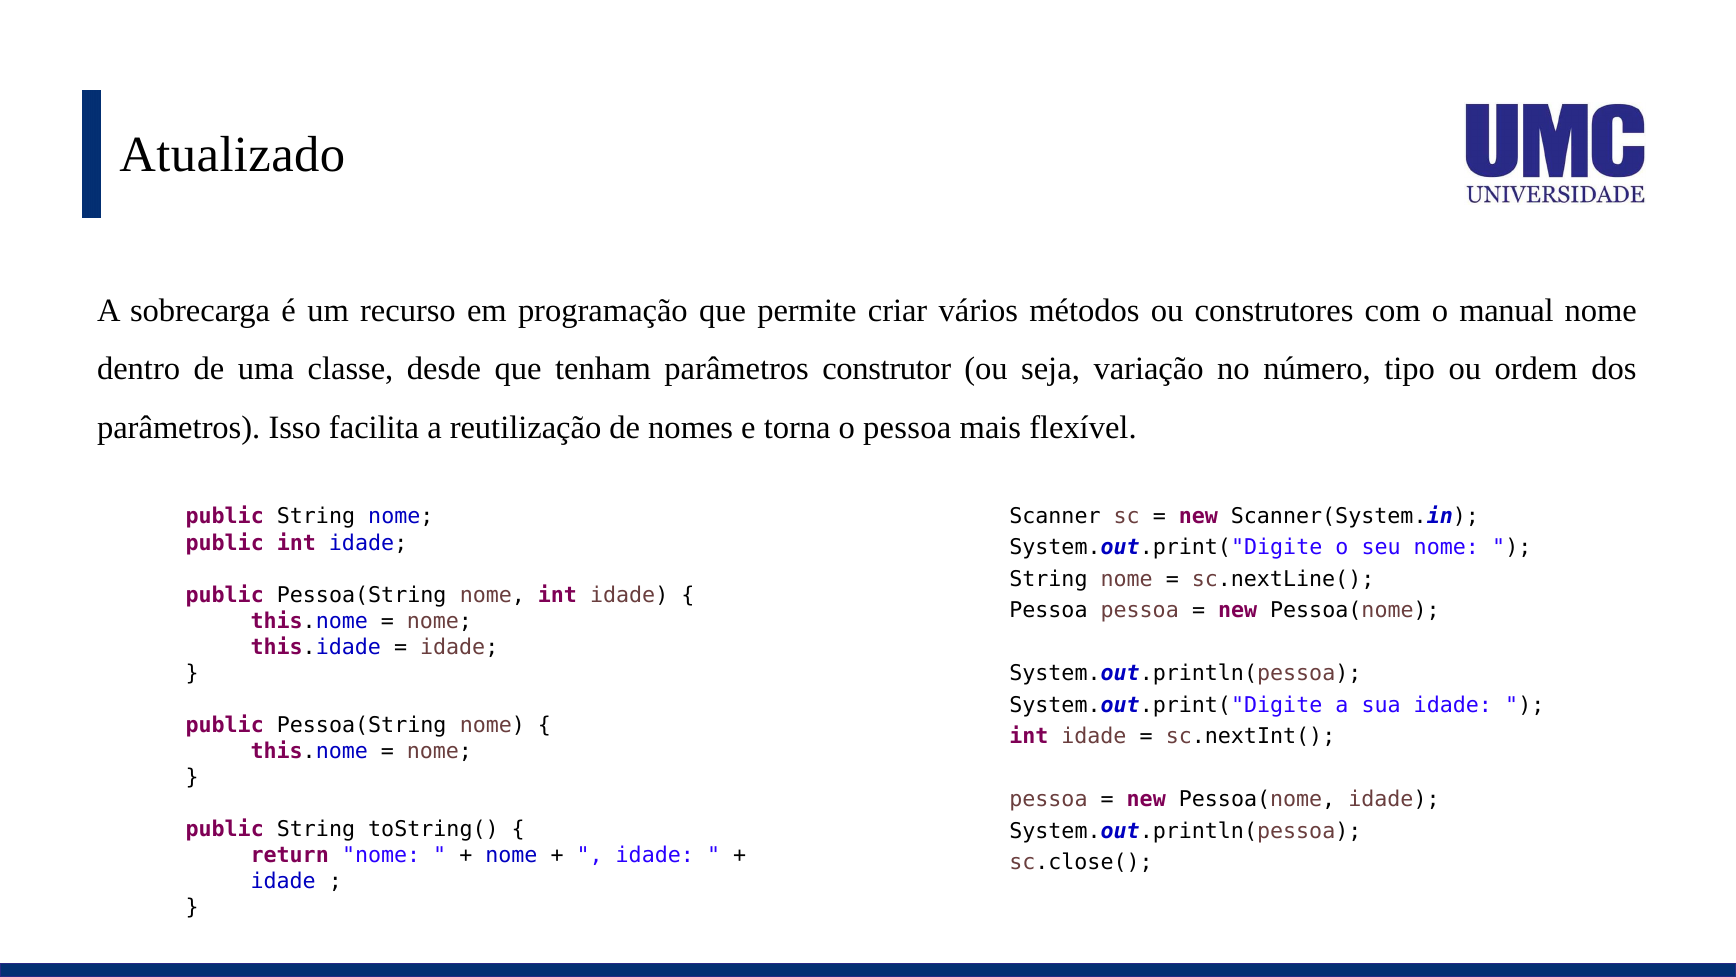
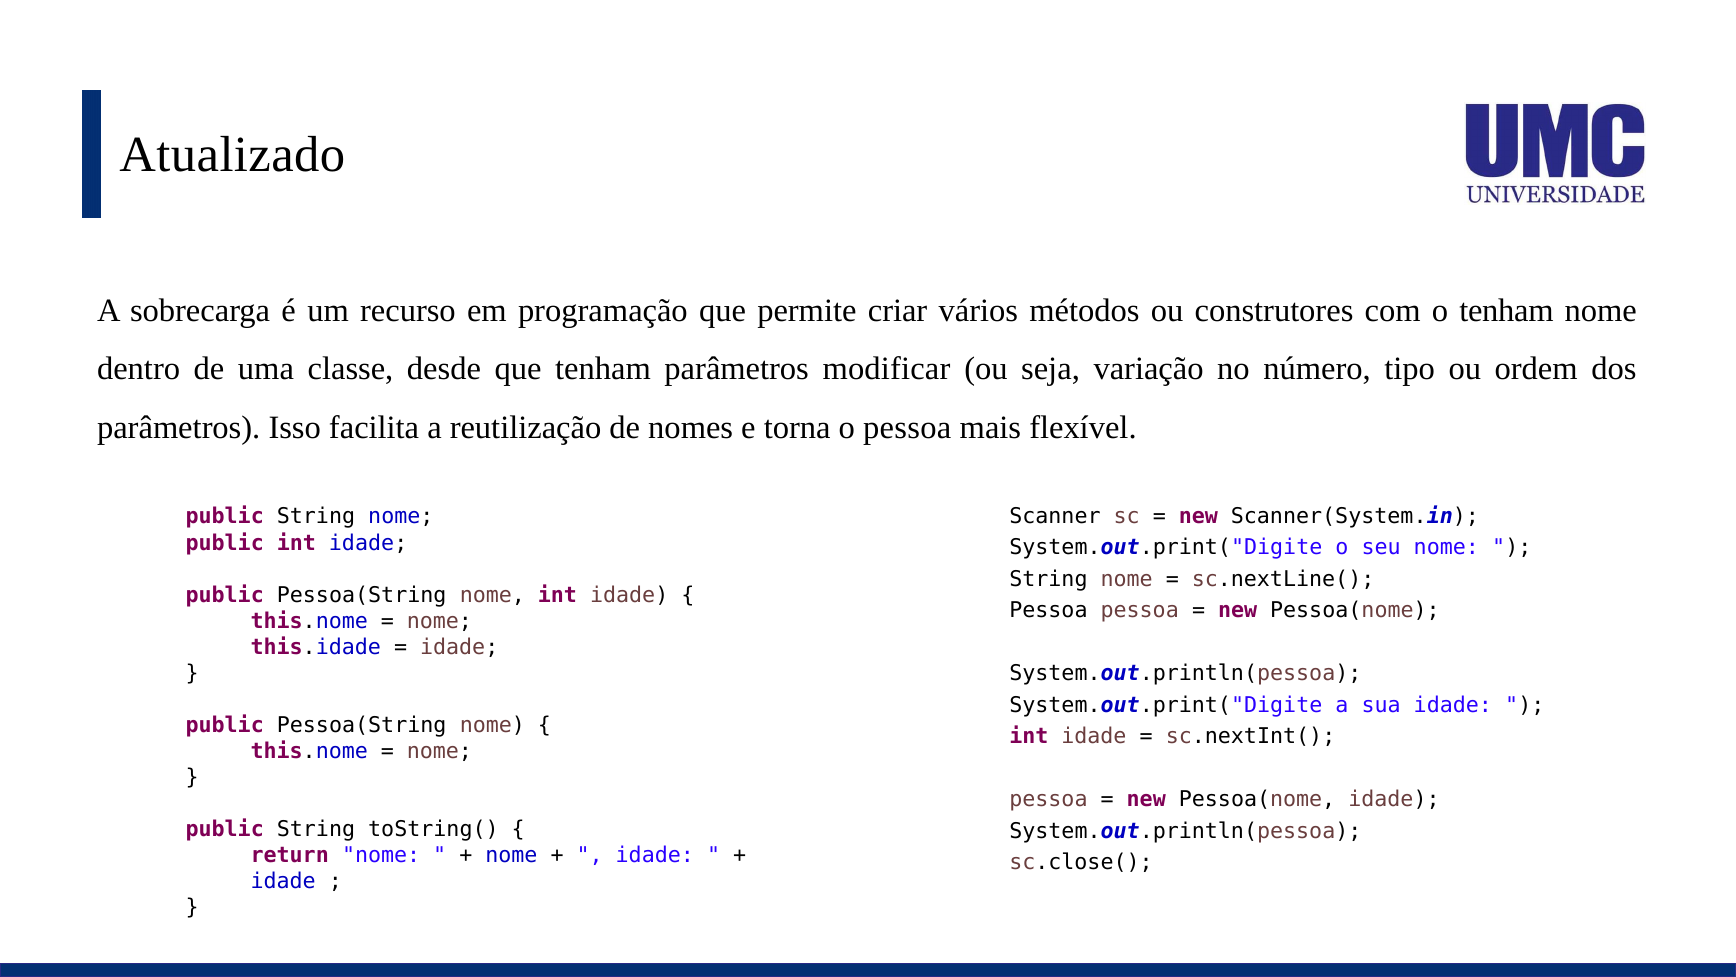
o manual: manual -> tenham
construtor: construtor -> modificar
